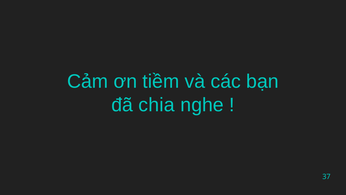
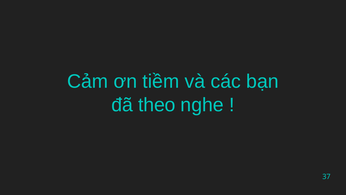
chia: chia -> theo
